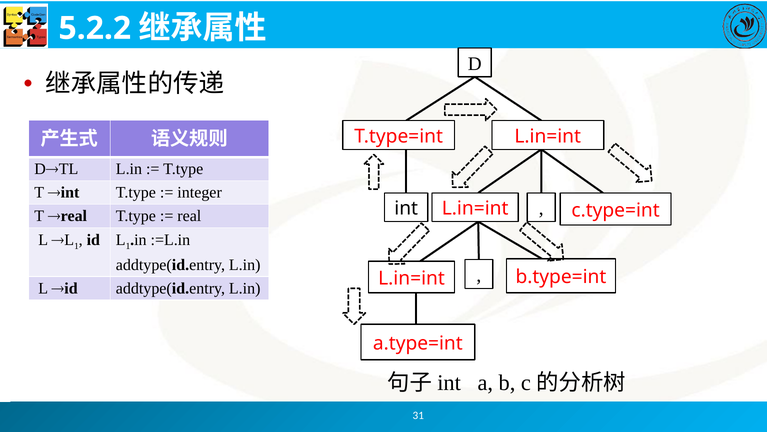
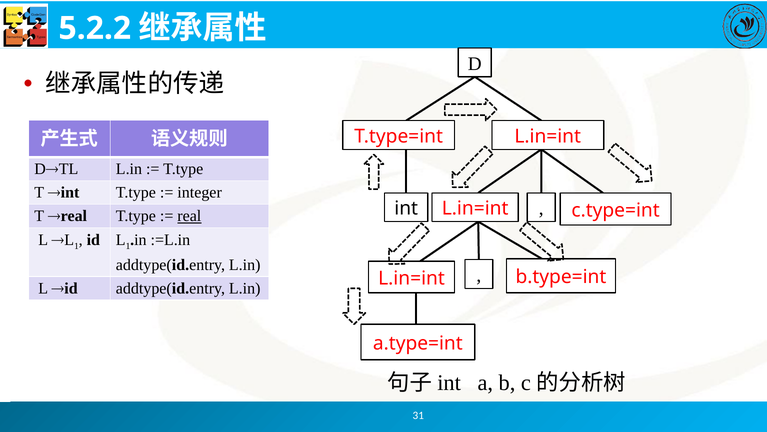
real underline: none -> present
